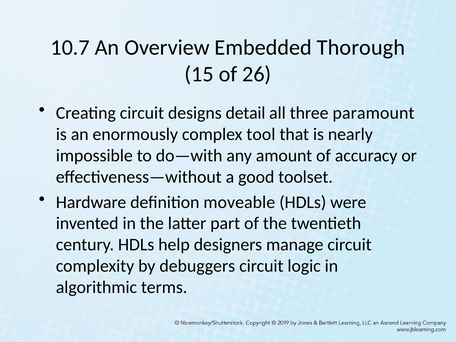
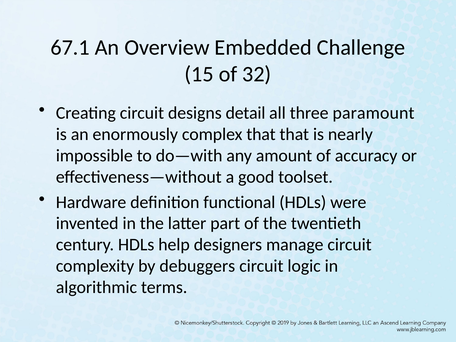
10.7: 10.7 -> 67.1
Thorough: Thorough -> Challenge
26: 26 -> 32
complex tool: tool -> that
moveable: moveable -> functional
